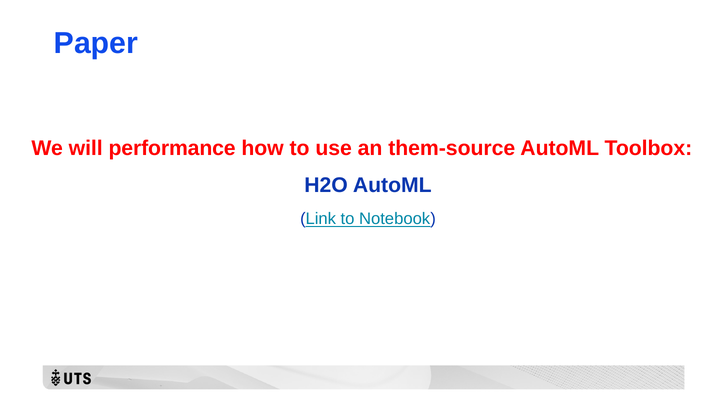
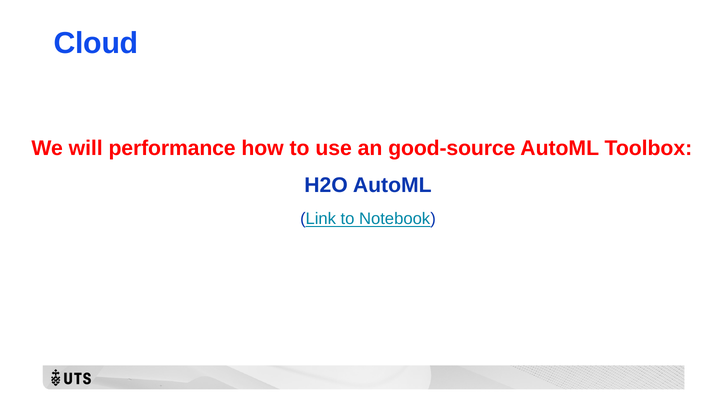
Paper: Paper -> Cloud
them-source: them-source -> good-source
